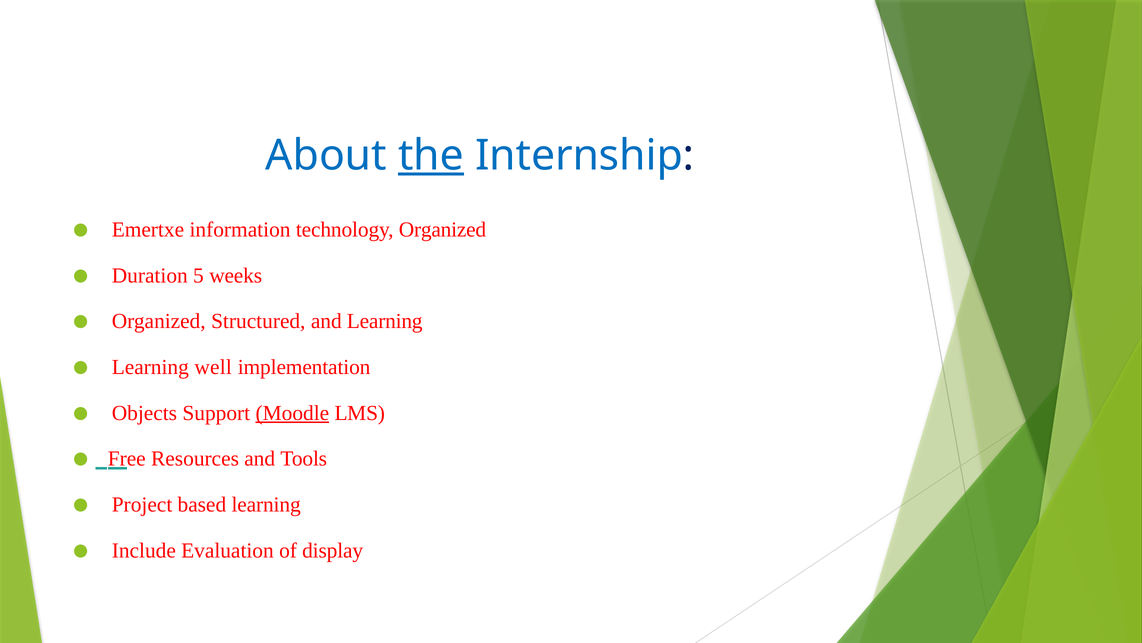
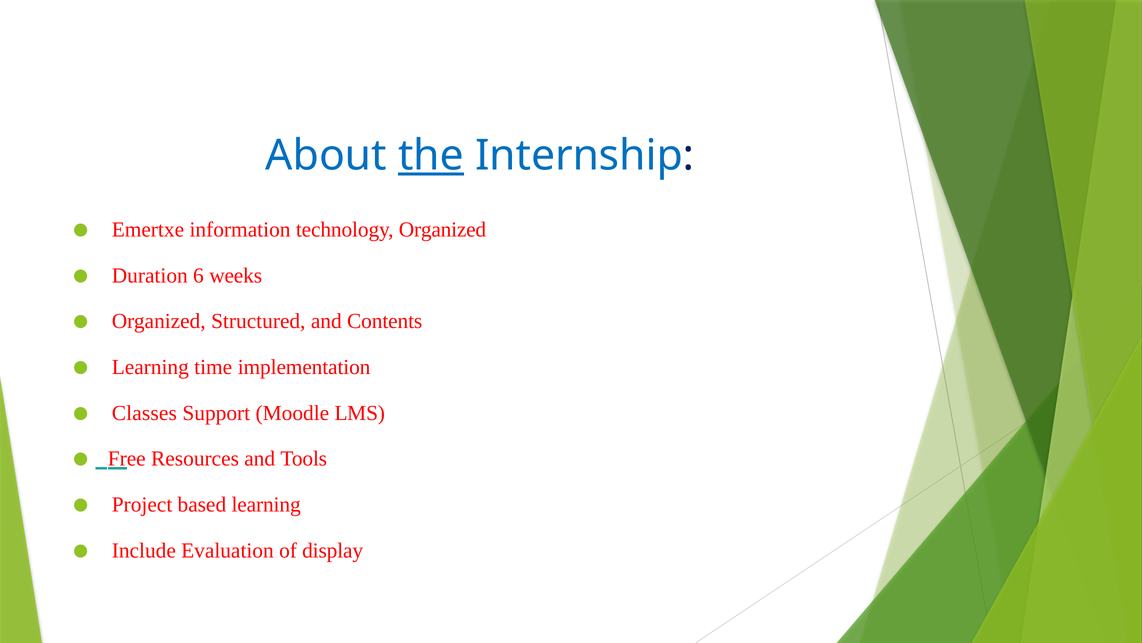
5: 5 -> 6
and Learning: Learning -> Contents
well: well -> time
Objects: Objects -> Classes
Moodle underline: present -> none
